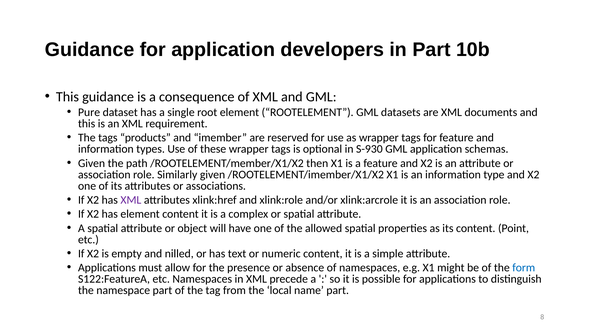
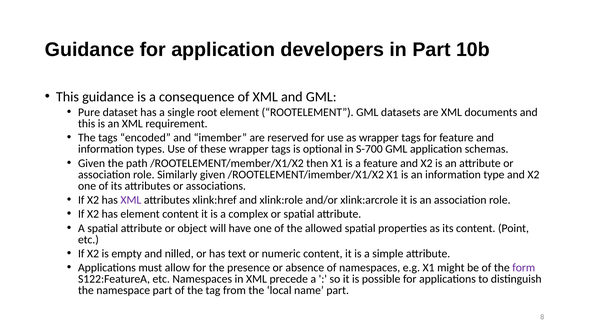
products: products -> encoded
S-930: S-930 -> S-700
form colour: blue -> purple
